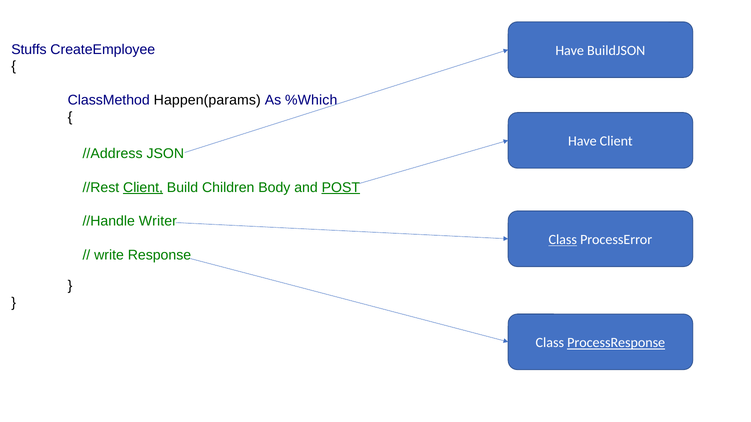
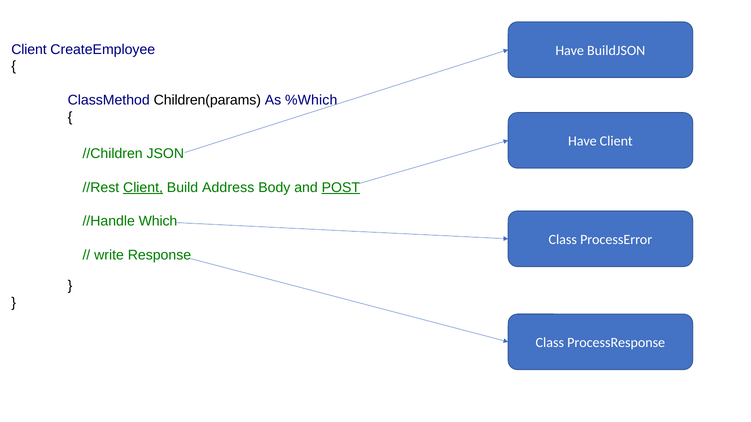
Stuffs at (29, 49): Stuffs -> Client
Happen(params: Happen(params -> Children(params
//Address: //Address -> //Children
Children: Children -> Address
Writer: Writer -> Which
Class at (563, 240) underline: present -> none
ProcessResponse underline: present -> none
